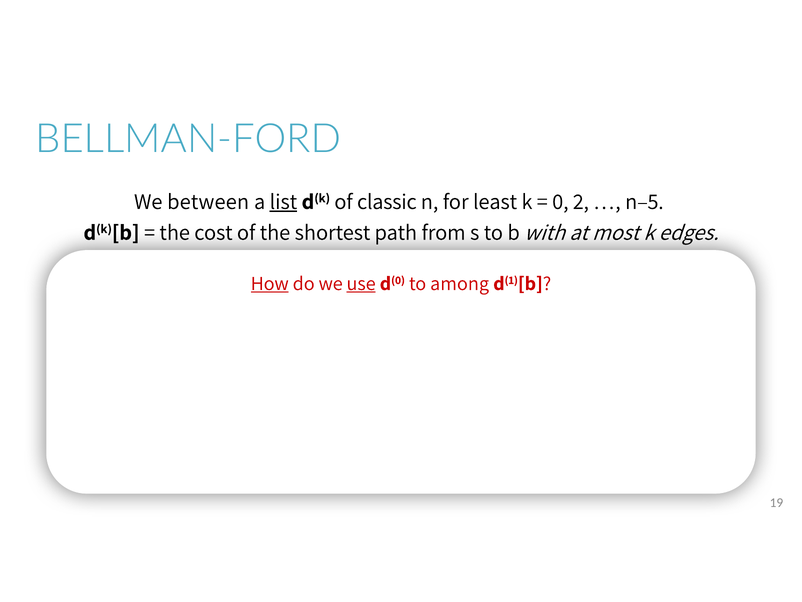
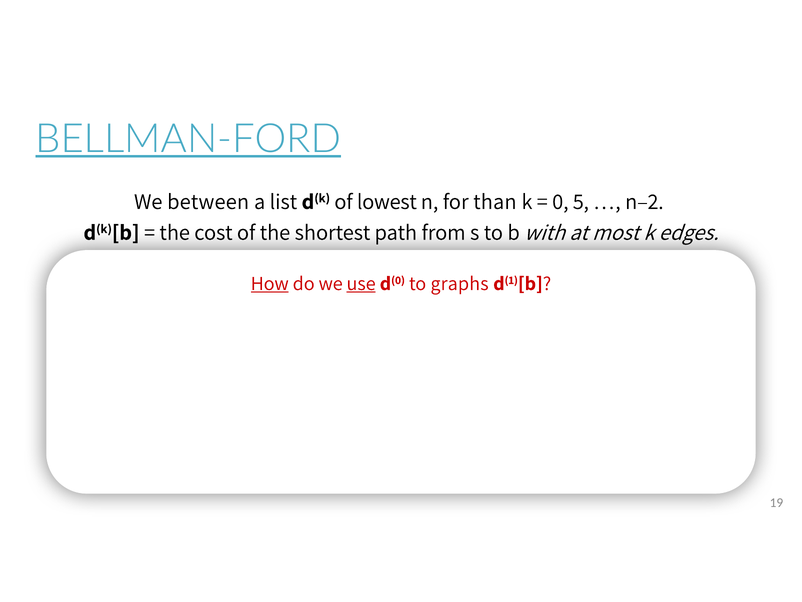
BELLMAN-FORD underline: none -> present
list underline: present -> none
classic: classic -> lowest
least: least -> than
2: 2 -> 5
n–5: n–5 -> n–2
among: among -> graphs
